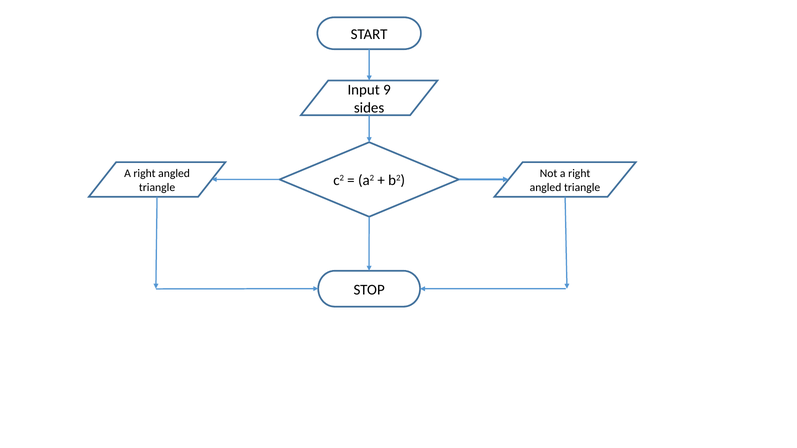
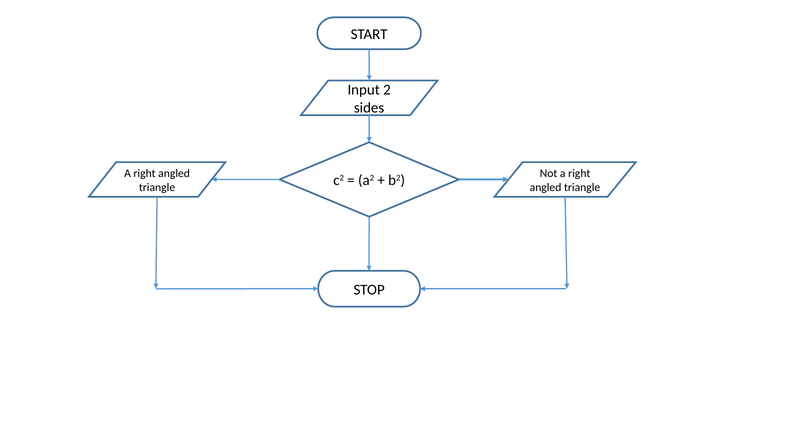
9: 9 -> 2
